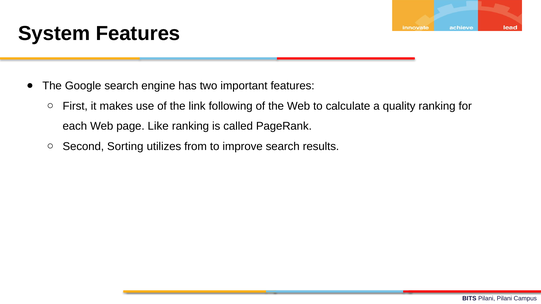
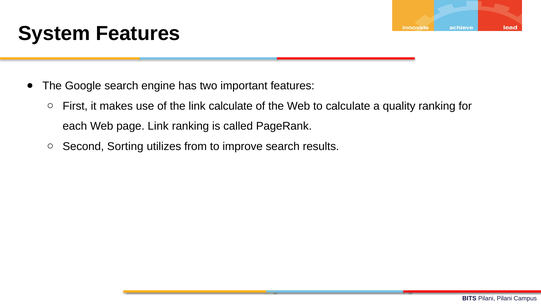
link following: following -> calculate
page Like: Like -> Link
